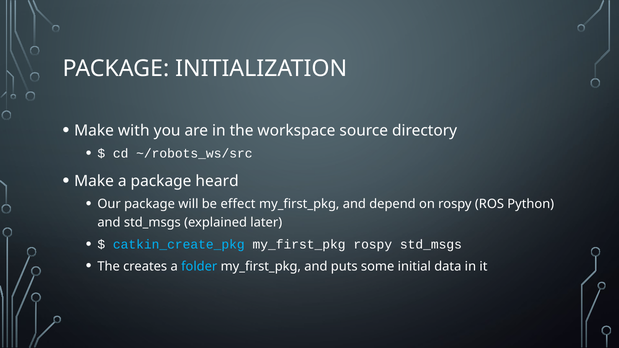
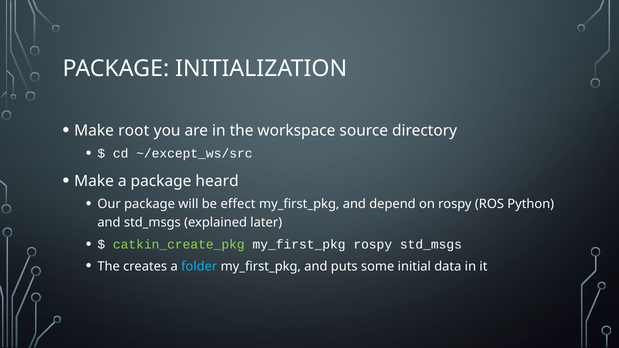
with: with -> root
~/robots_ws/src: ~/robots_ws/src -> ~/except_ws/src
catkin_create_pkg colour: light blue -> light green
